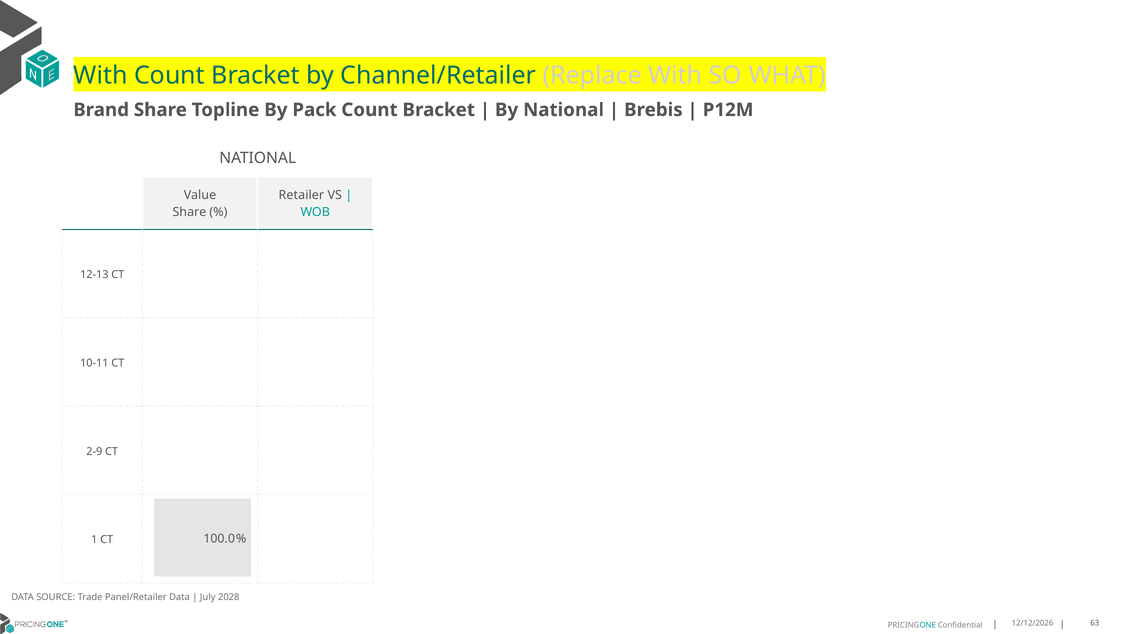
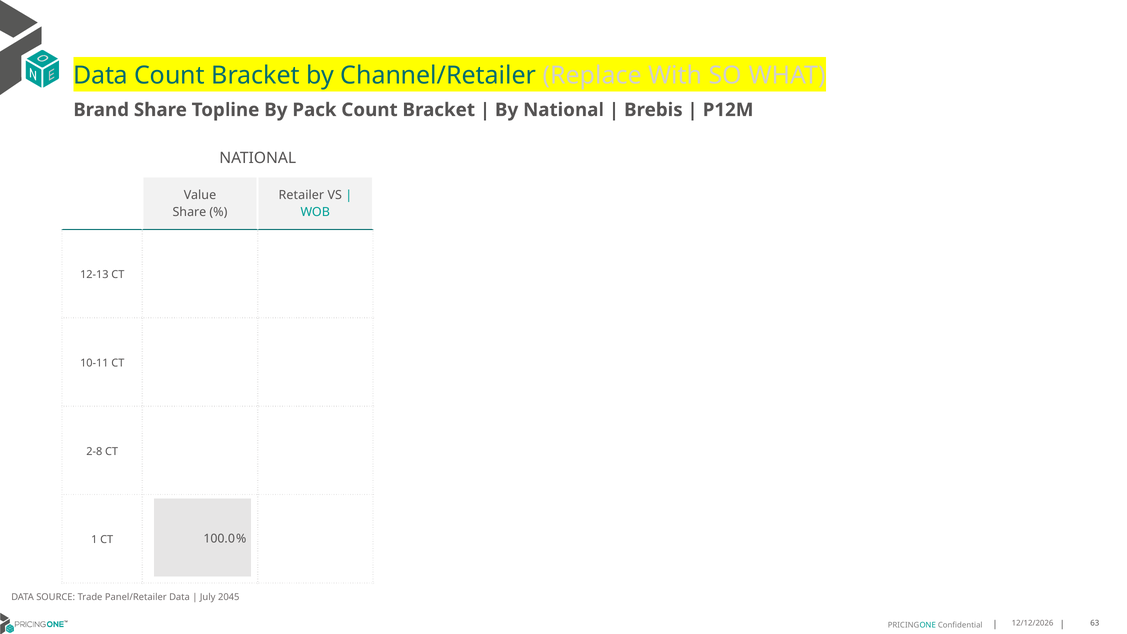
With at (101, 76): With -> Data
2-9: 2-9 -> 2-8
2028: 2028 -> 2045
